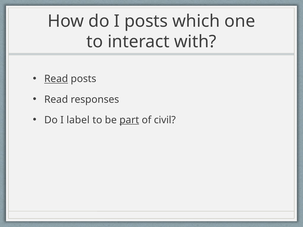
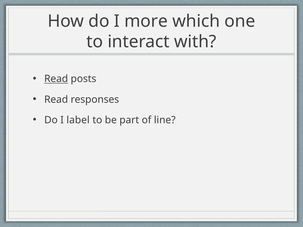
I posts: posts -> more
part underline: present -> none
civil: civil -> line
